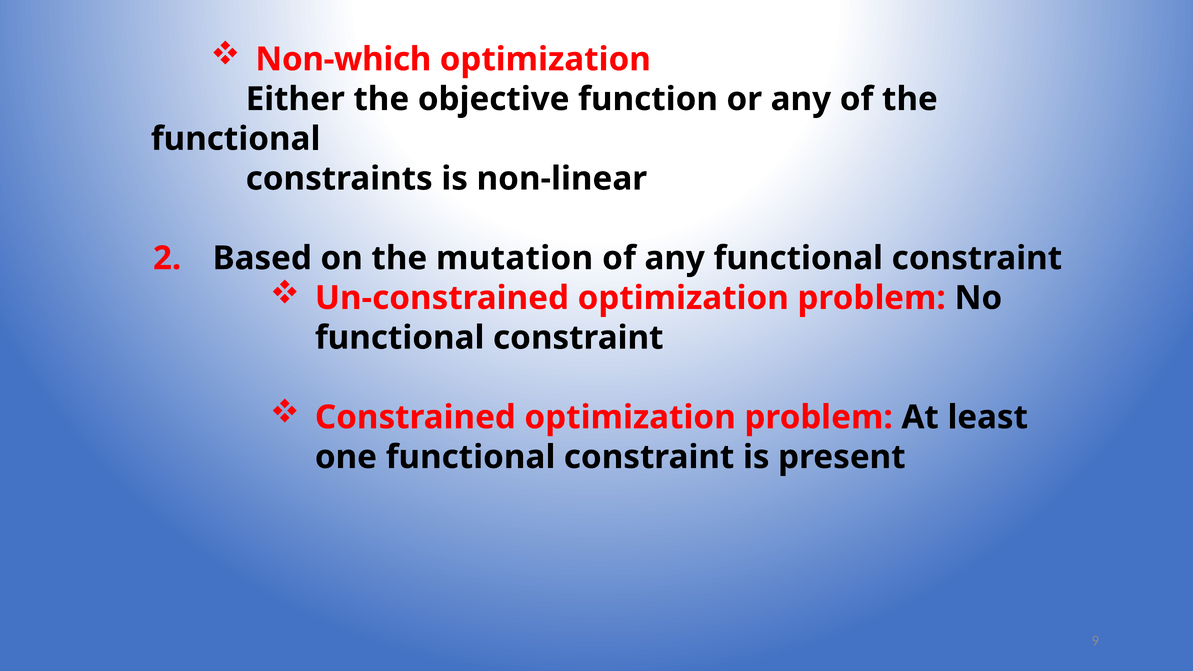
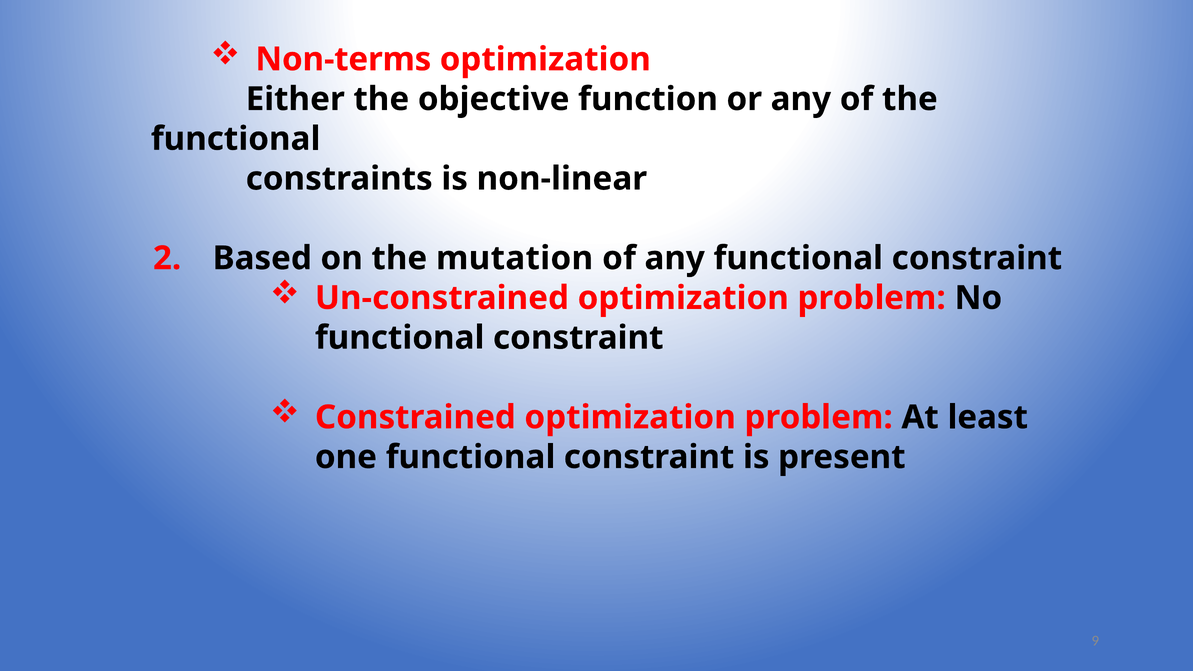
Non-which: Non-which -> Non-terms
